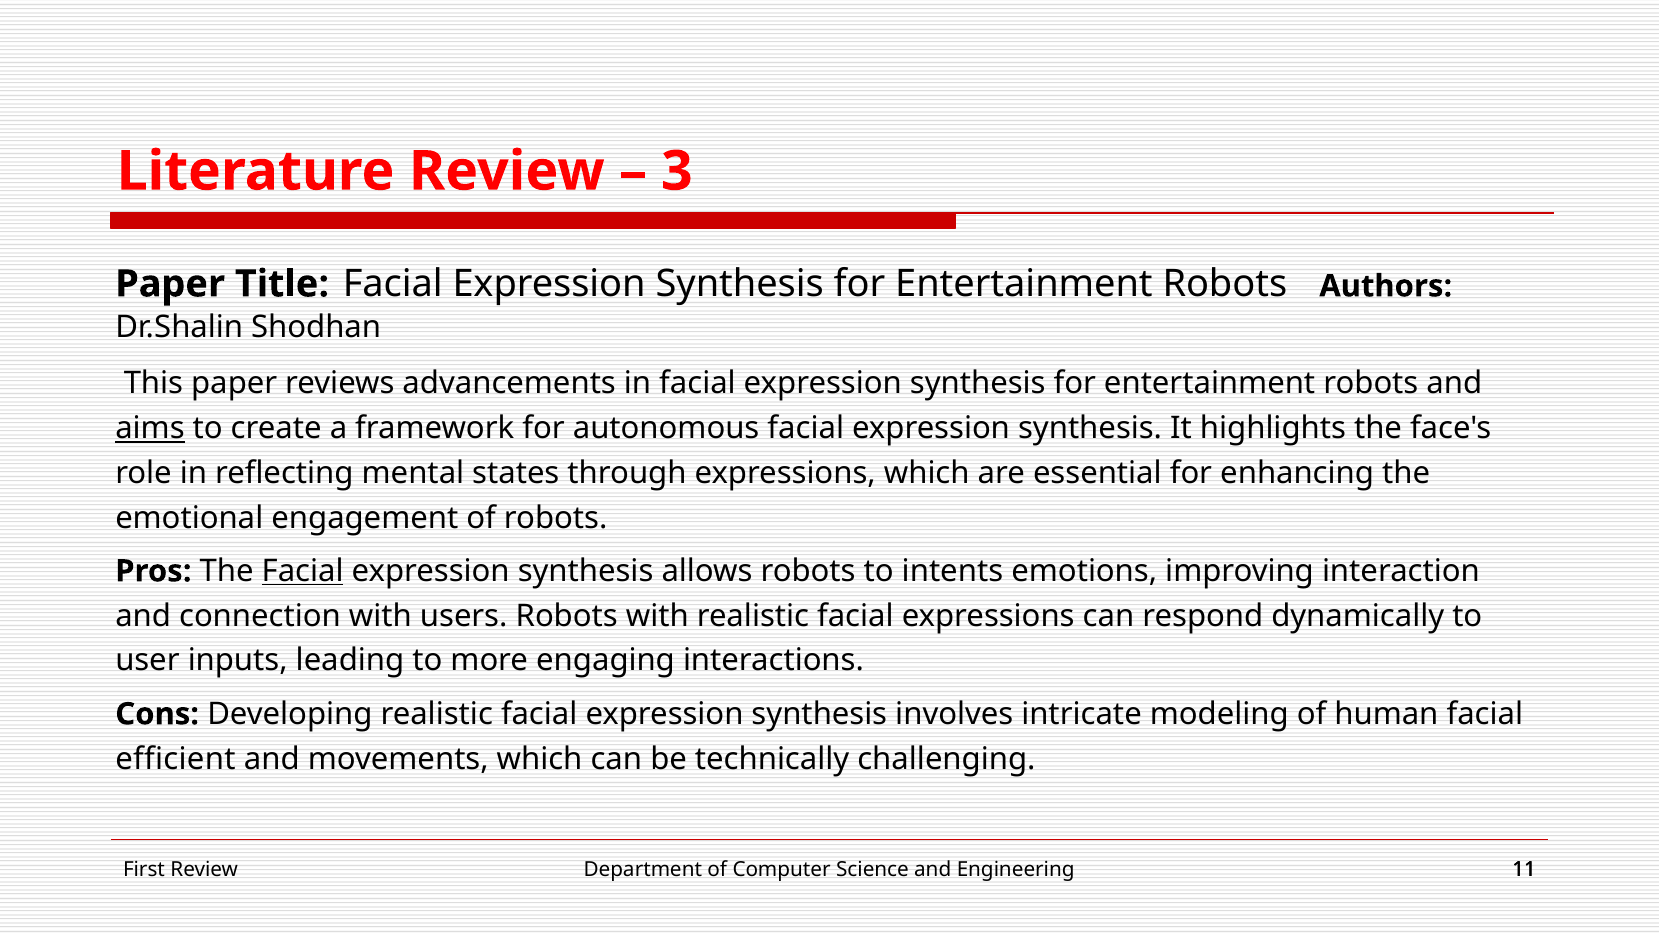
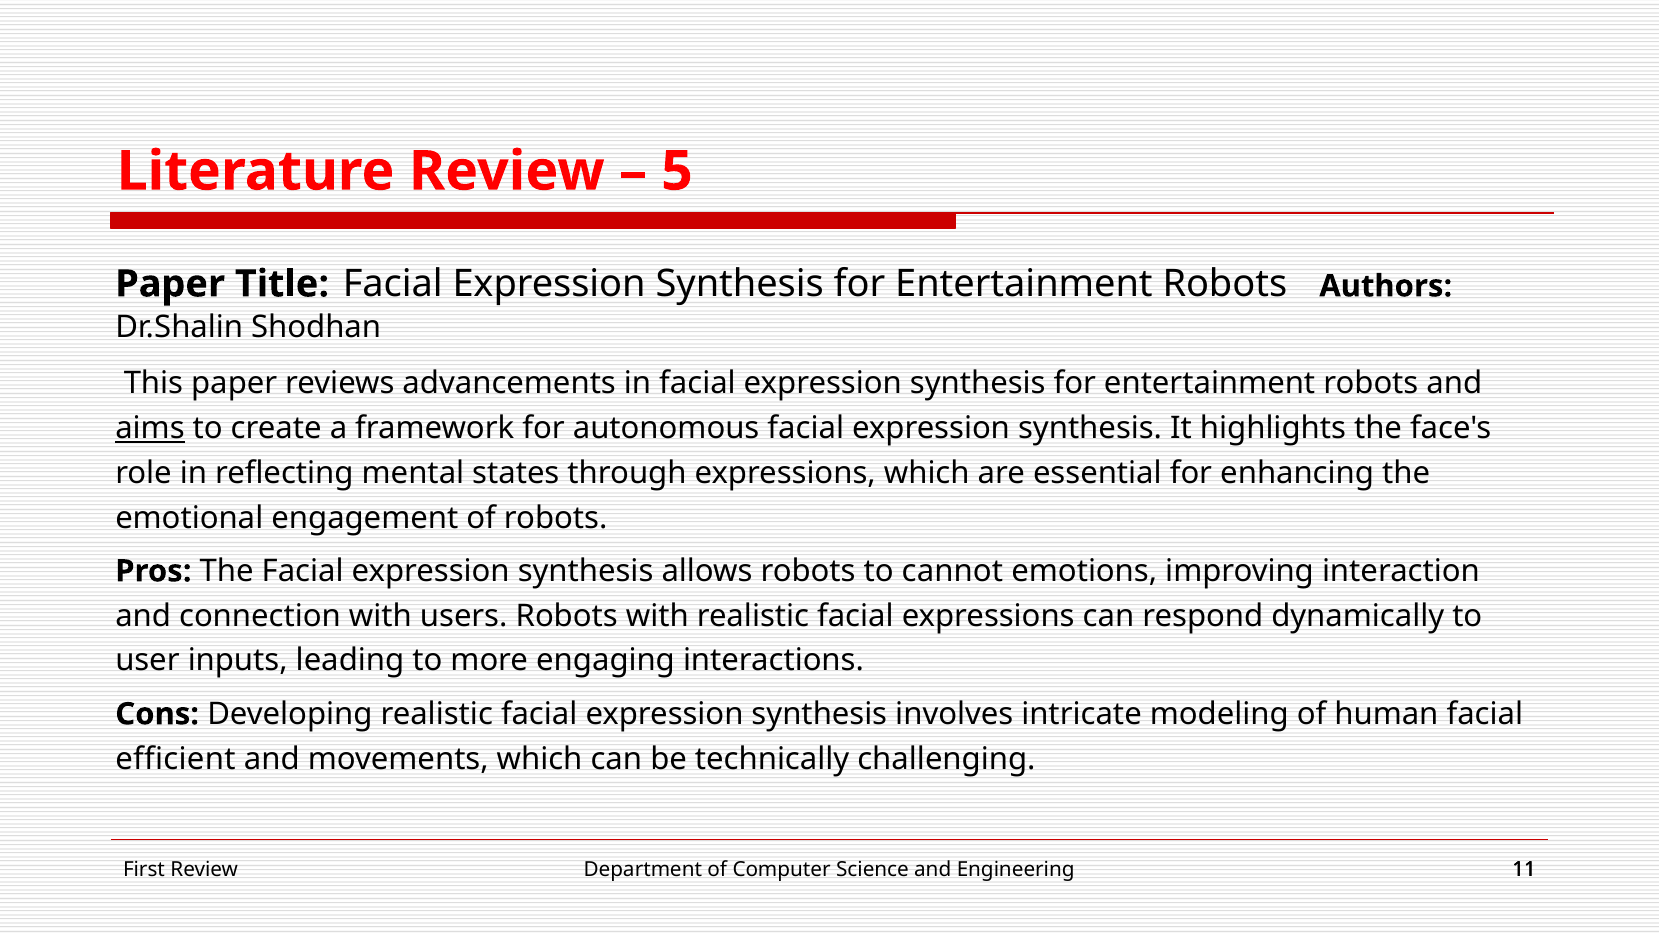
3: 3 -> 5
Facial at (303, 571) underline: present -> none
intents: intents -> cannot
